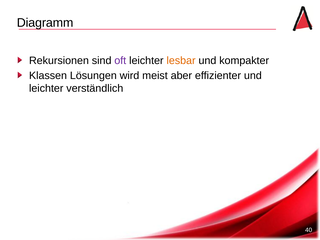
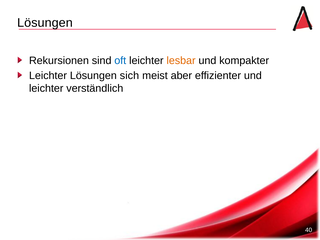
Diagramm at (45, 23): Diagramm -> Lösungen
oft colour: purple -> blue
Klassen at (48, 76): Klassen -> Leichter
wird: wird -> sich
